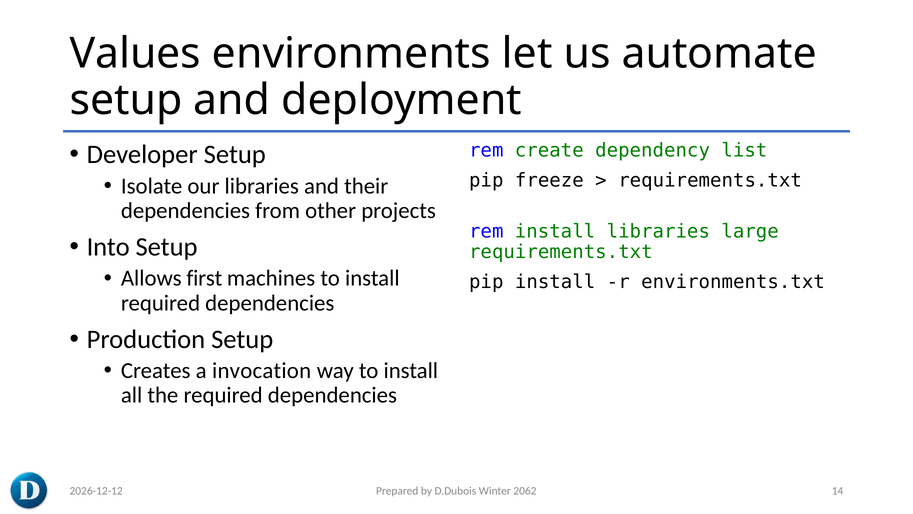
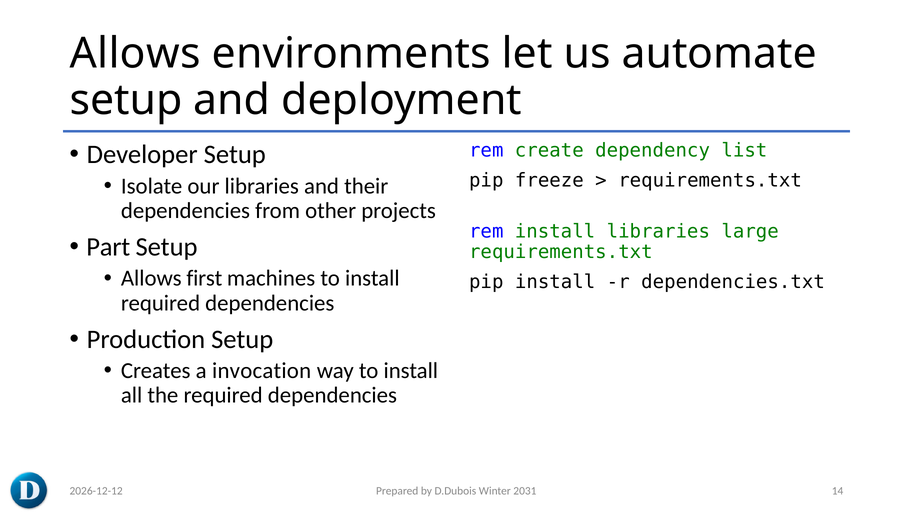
Values at (135, 54): Values -> Allows
Into: Into -> Part
environments.txt: environments.txt -> dependencies.txt
2062: 2062 -> 2031
